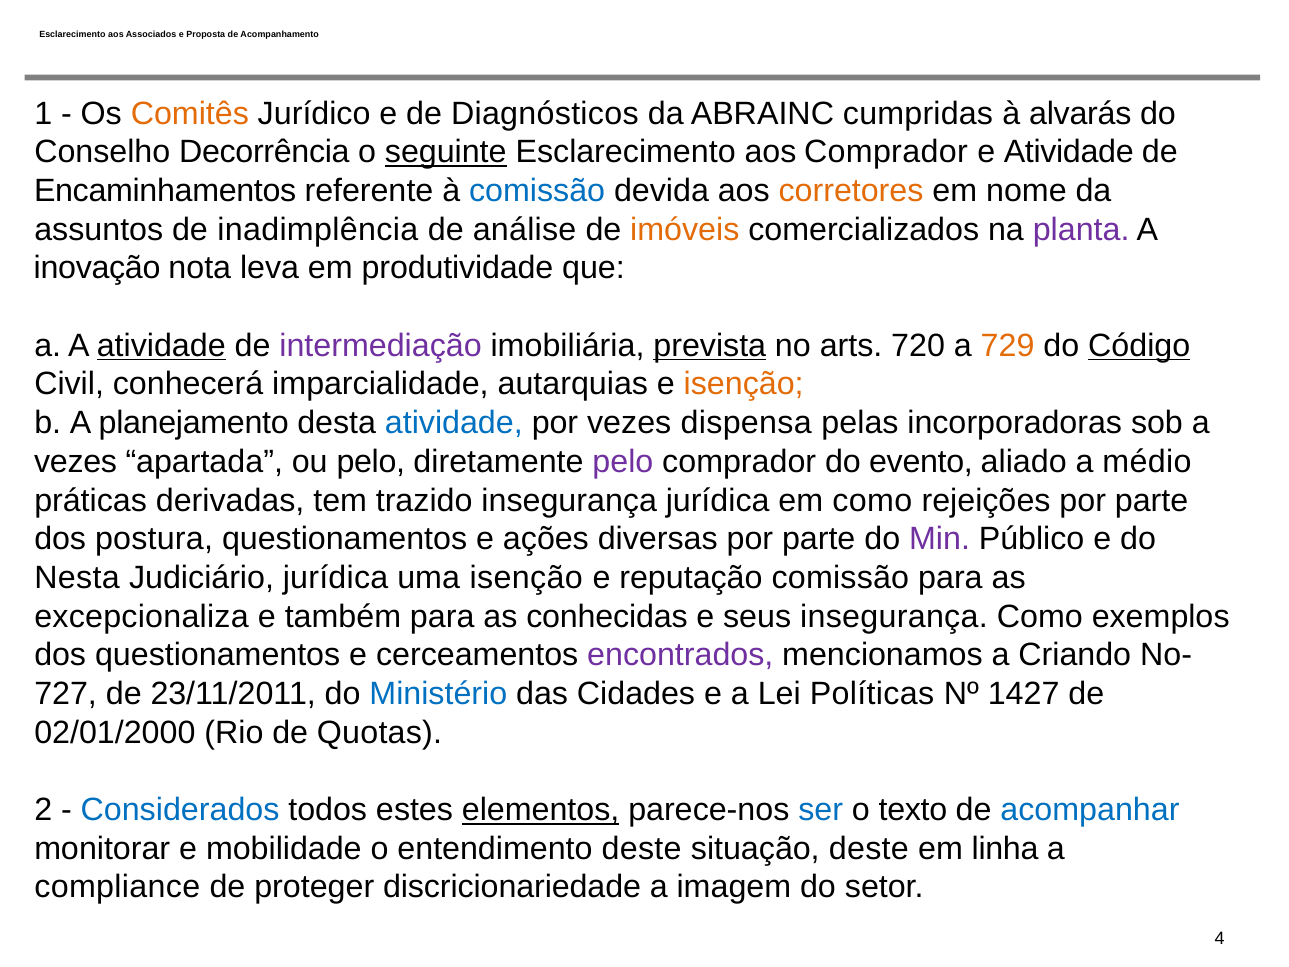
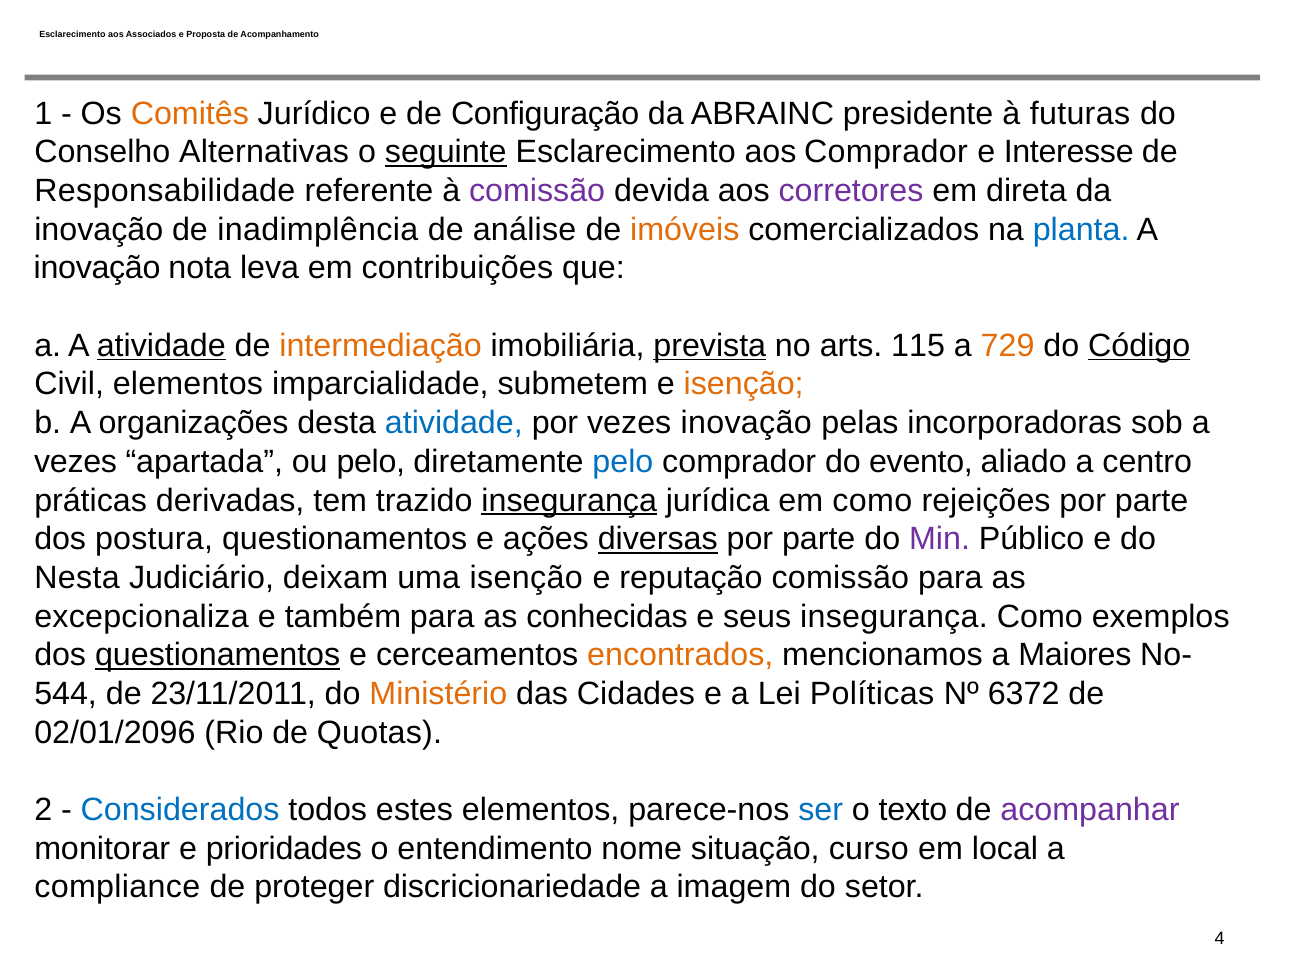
Diagnósticos: Diagnósticos -> Configuração
cumpridas: cumpridas -> presidente
alvarás: alvarás -> futuras
Decorrência: Decorrência -> Alternativas
e Atividade: Atividade -> Interesse
Encaminhamentos: Encaminhamentos -> Responsabilidade
comissão at (537, 191) colour: blue -> purple
corretores colour: orange -> purple
nome: nome -> direta
assuntos at (99, 230): assuntos -> inovação
planta colour: purple -> blue
produtividade: produtividade -> contribuições
intermediação colour: purple -> orange
720: 720 -> 115
Civil conhecerá: conhecerá -> elementos
autarquias: autarquias -> submetem
planejamento: planejamento -> organizações
vezes dispensa: dispensa -> inovação
pelo at (623, 462) colour: purple -> blue
médio: médio -> centro
insegurança at (569, 500) underline: none -> present
diversas underline: none -> present
Judiciário jurídica: jurídica -> deixam
questionamentos at (218, 655) underline: none -> present
encontrados colour: purple -> orange
Criando: Criando -> Maiores
727: 727 -> 544
Ministério colour: blue -> orange
1427: 1427 -> 6372
02/01/2000: 02/01/2000 -> 02/01/2096
elementos at (541, 810) underline: present -> none
acompanhar colour: blue -> purple
mobilidade: mobilidade -> prioridades
entendimento deste: deste -> nome
situação deste: deste -> curso
linha: linha -> local
